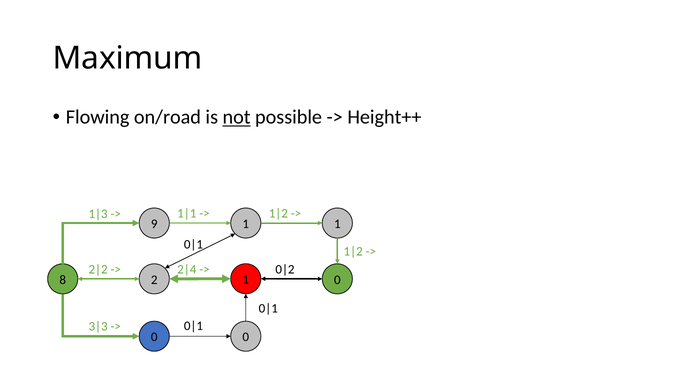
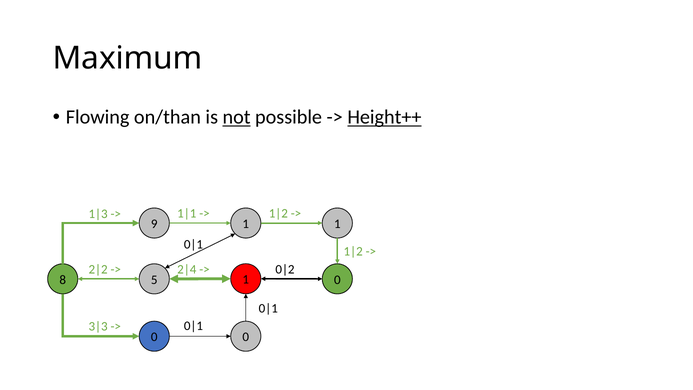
on/road: on/road -> on/than
Height++ underline: none -> present
2: 2 -> 5
